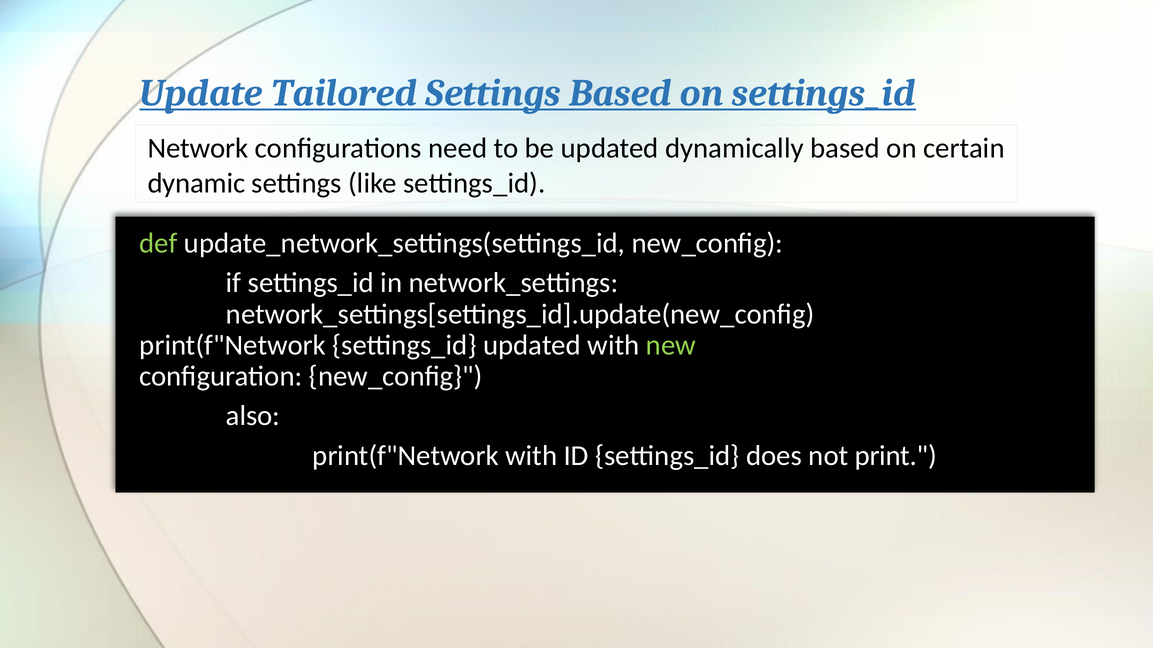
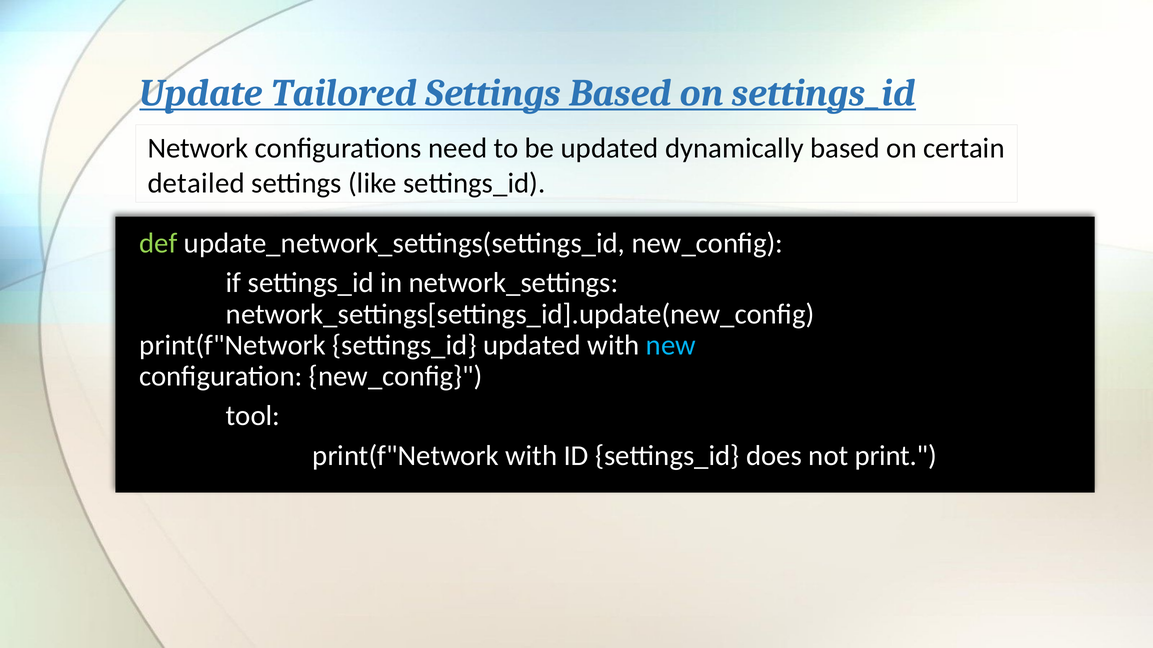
dynamic: dynamic -> detailed
new colour: light green -> light blue
also: also -> tool
